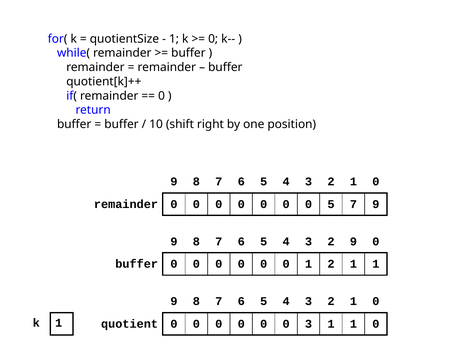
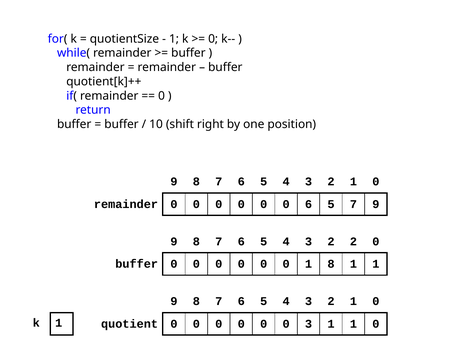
0 at (309, 204): 0 -> 6
2 9: 9 -> 2
1 2: 2 -> 8
